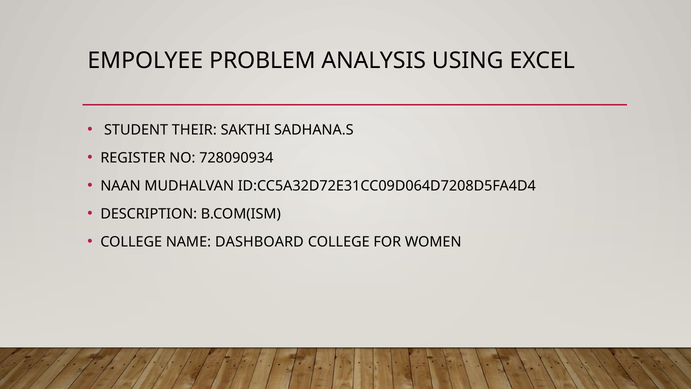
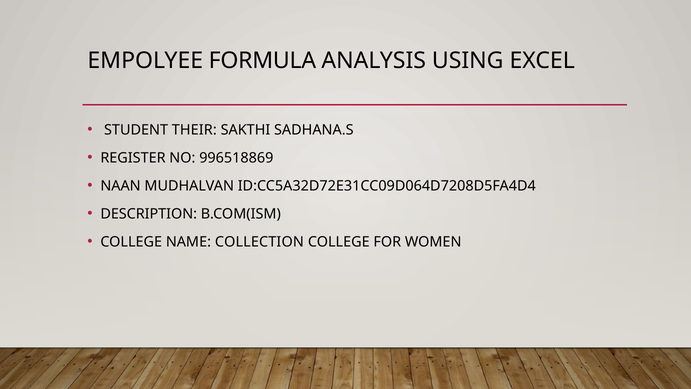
PROBLEM: PROBLEM -> FORMULA
728090934: 728090934 -> 996518869
DASHBOARD: DASHBOARD -> COLLECTION
